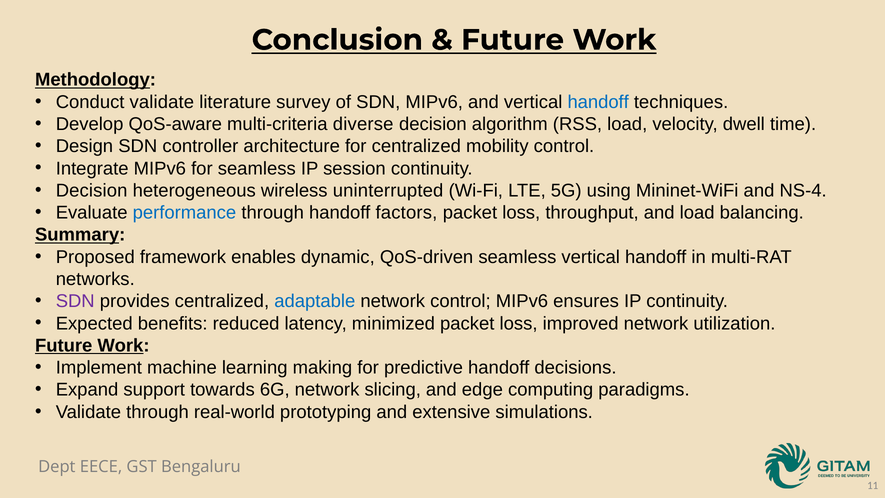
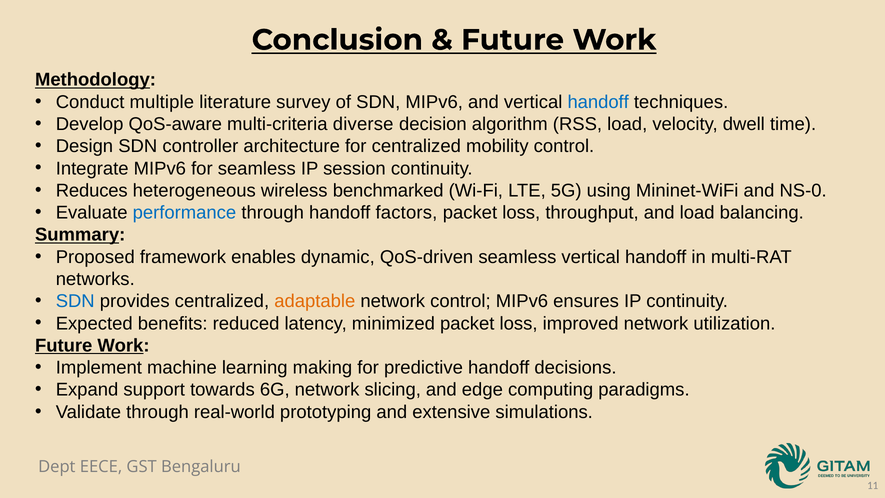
Conduct validate: validate -> multiple
Decision at (92, 190): Decision -> Reduces
uninterrupted: uninterrupted -> benchmarked
NS-4: NS-4 -> NS-0
SDN at (75, 301) colour: purple -> blue
adaptable colour: blue -> orange
